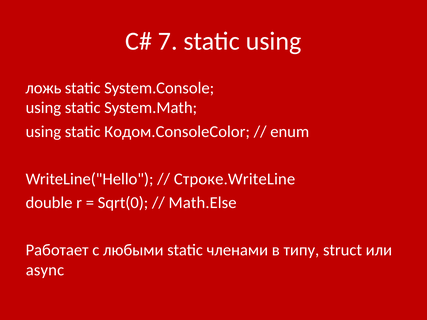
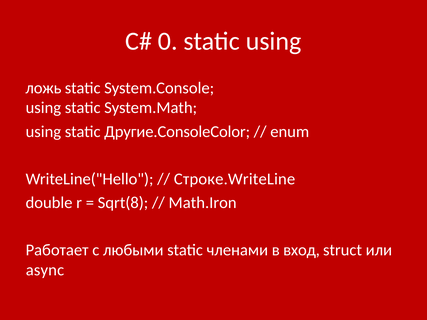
7: 7 -> 0
Кодом.ConsoleColor: Кодом.ConsoleColor -> Другие.ConsoleColor
Sqrt(0: Sqrt(0 -> Sqrt(8
Math.Else: Math.Else -> Math.Iron
типу: типу -> вход
